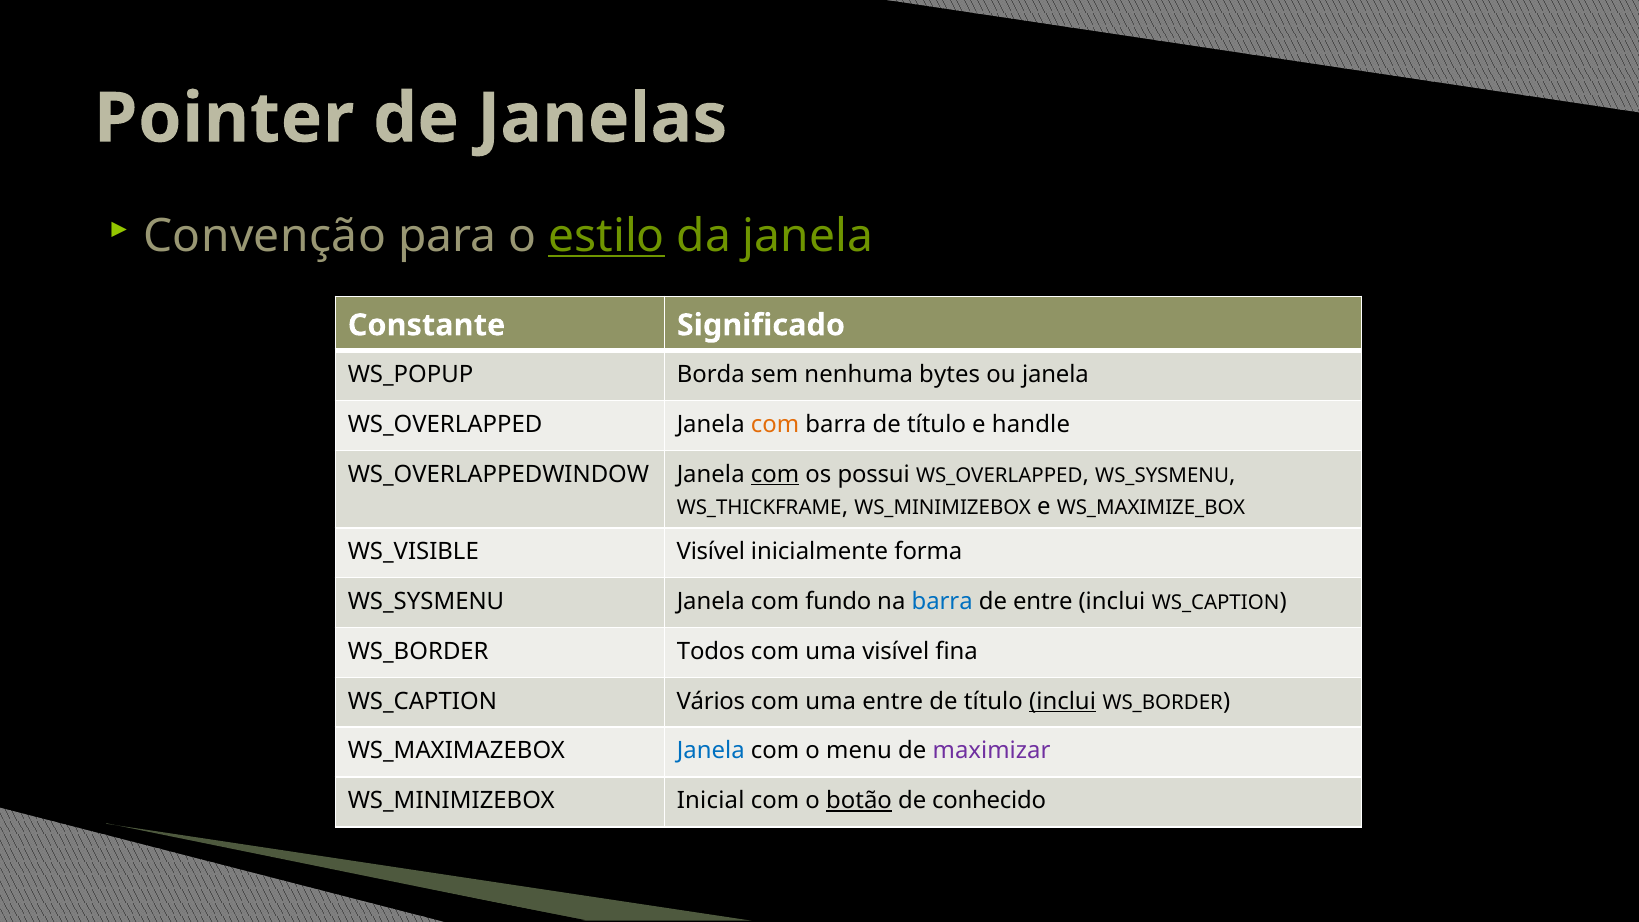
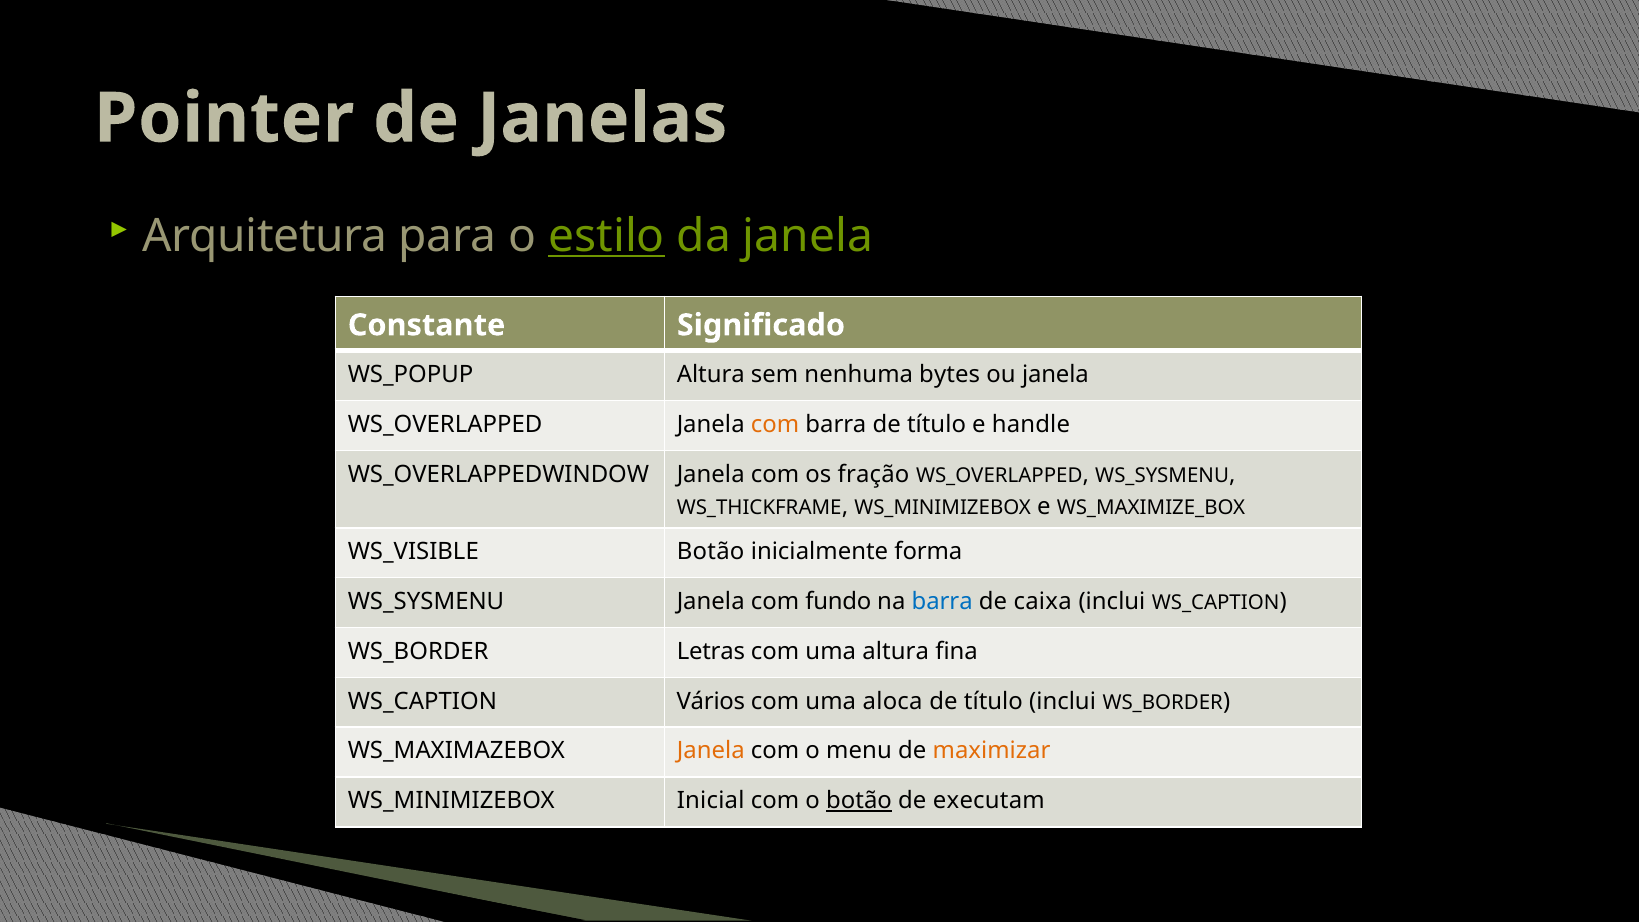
Convenção: Convenção -> Arquitetura
Borda at (711, 374): Borda -> Altura
com at (775, 474) underline: present -> none
possui: possui -> fração
Visível at (711, 552): Visível -> Botão
de entre: entre -> caixa
Todos: Todos -> Letras
uma visível: visível -> altura
uma entre: entre -> aloca
inclui at (1063, 701) underline: present -> none
Janela at (711, 751) colour: blue -> orange
maximizar colour: purple -> orange
conhecido: conhecido -> executam
